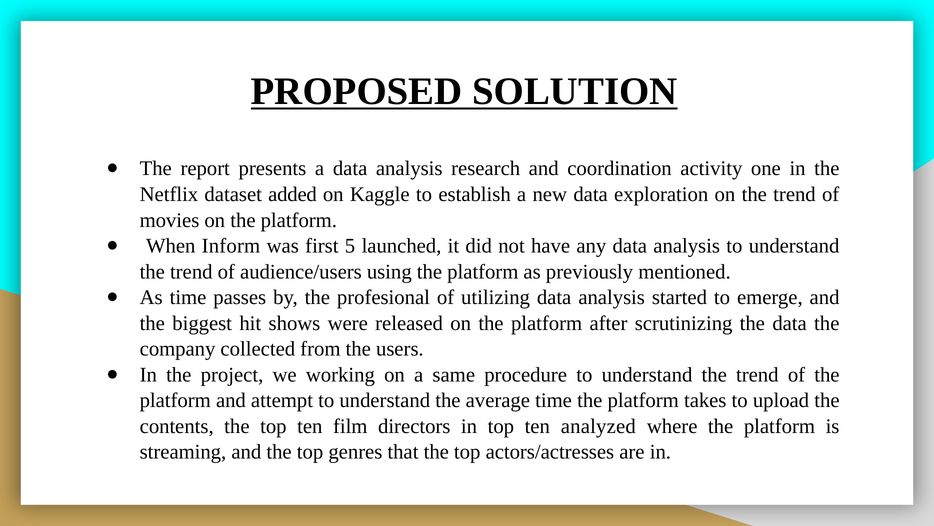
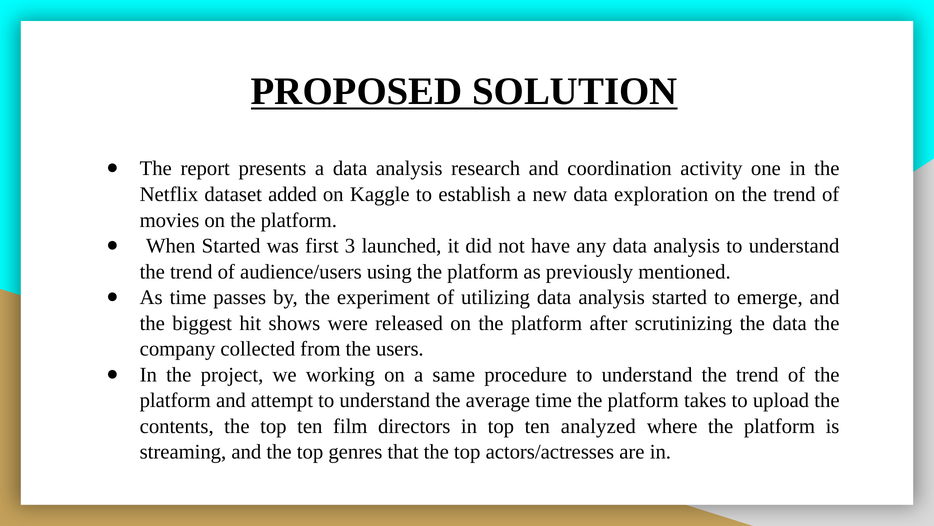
When Inform: Inform -> Started
5: 5 -> 3
profesional: profesional -> experiment
